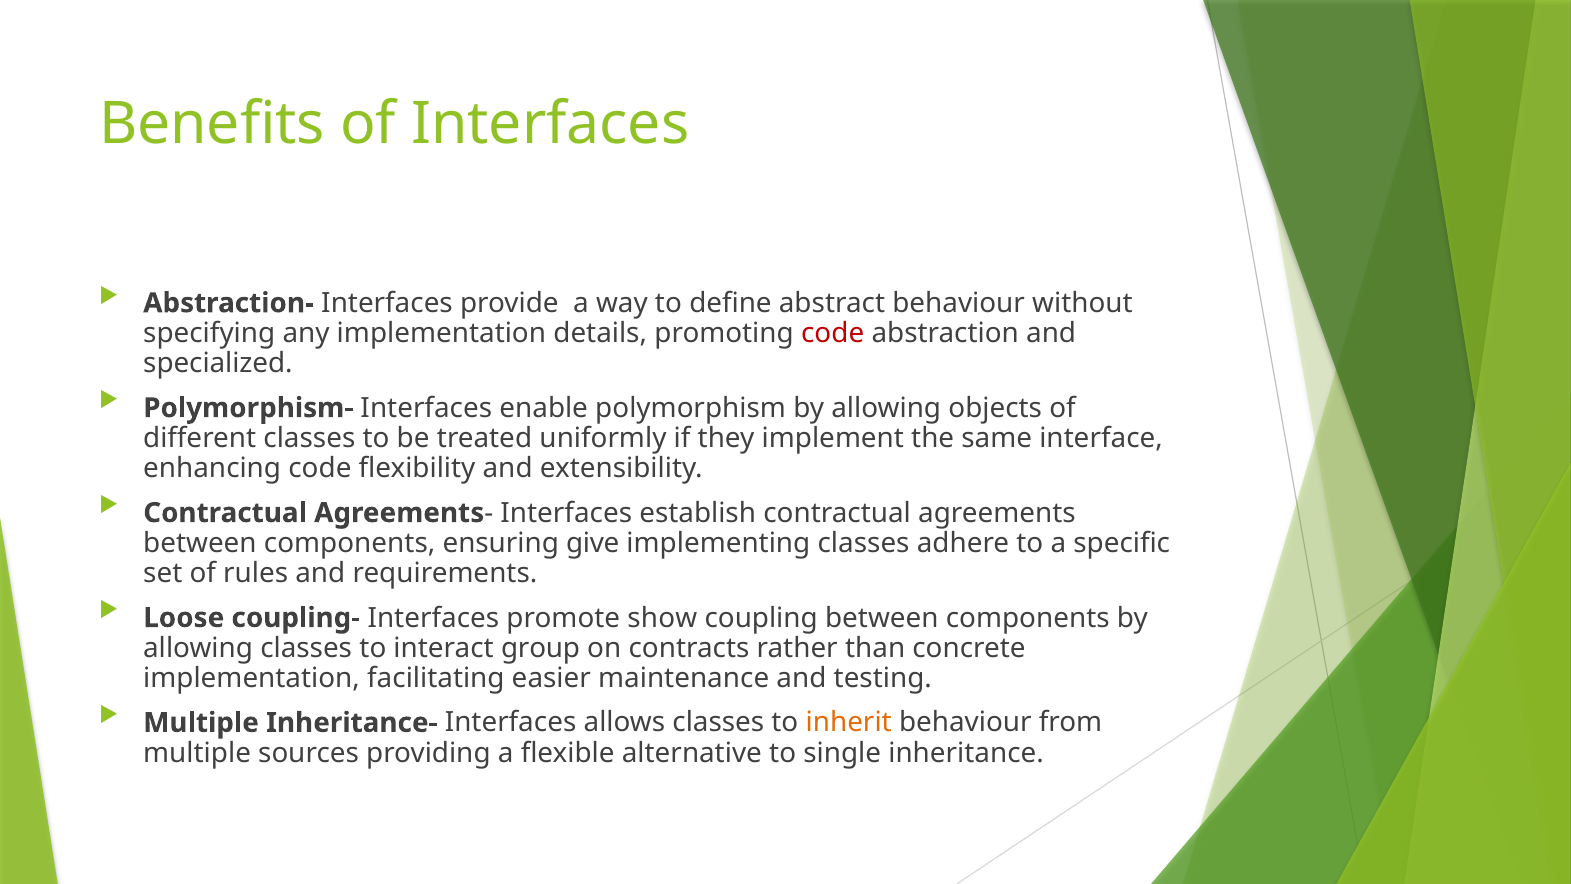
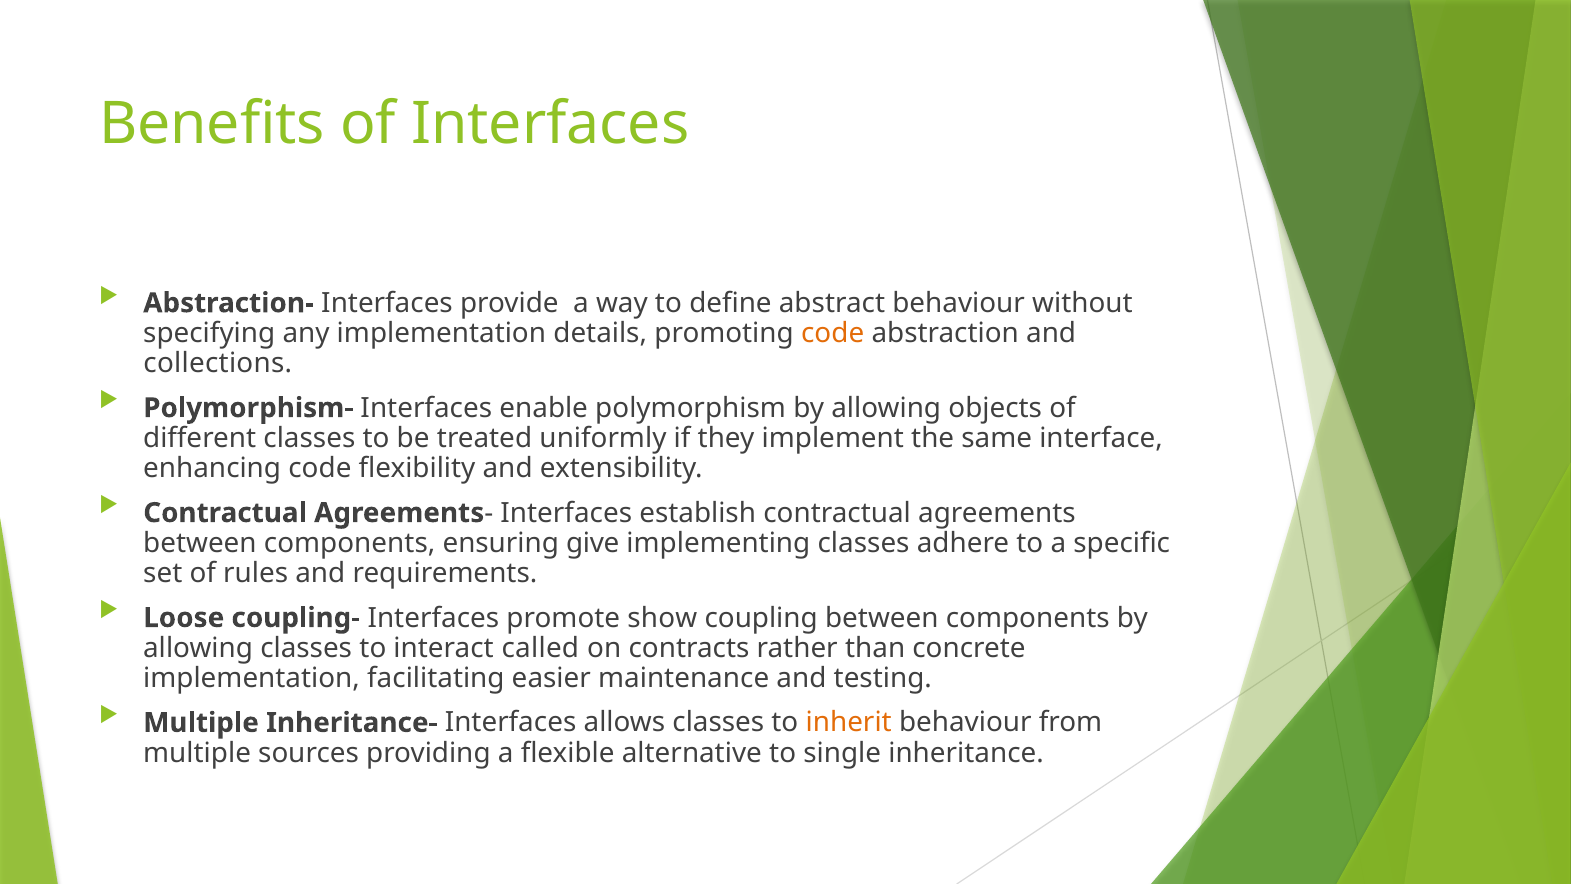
code at (833, 333) colour: red -> orange
specialized: specialized -> collections
group: group -> called
